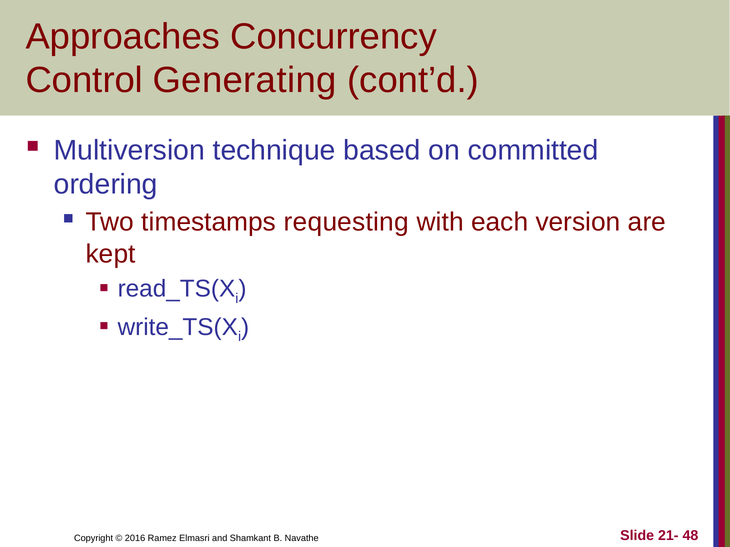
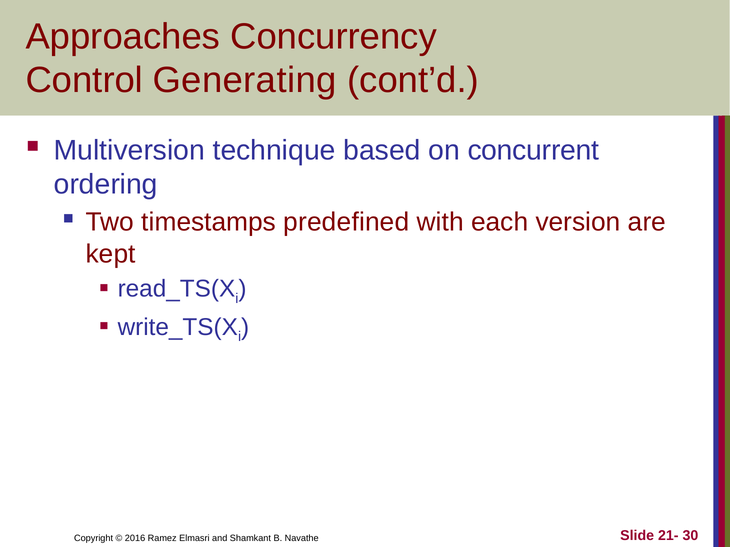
committed: committed -> concurrent
requesting: requesting -> predefined
48: 48 -> 30
